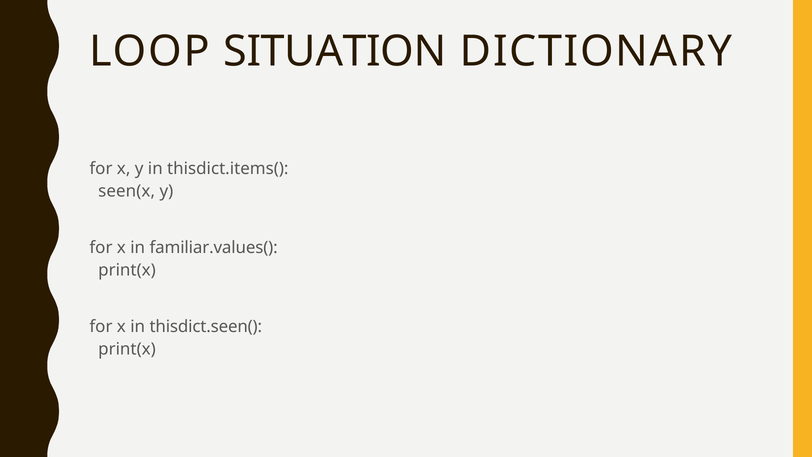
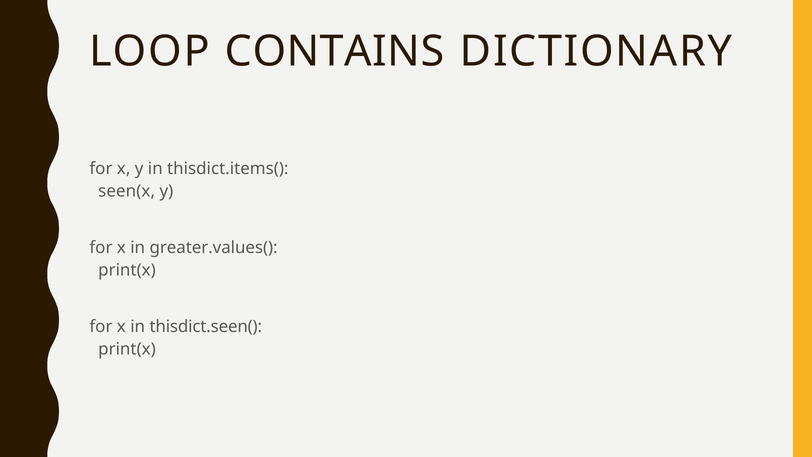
SITUATION: SITUATION -> CONTAINS
familiar.values(: familiar.values( -> greater.values(
